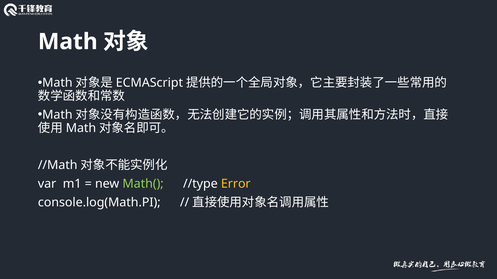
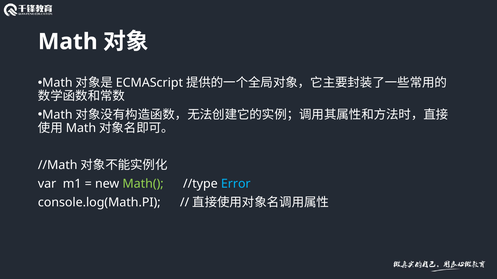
Error colour: yellow -> light blue
